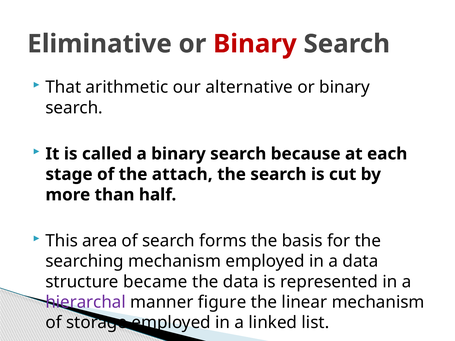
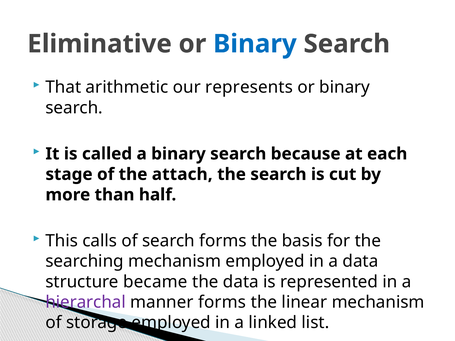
Binary at (255, 44) colour: red -> blue
alternative: alternative -> represents
area: area -> calls
manner figure: figure -> forms
